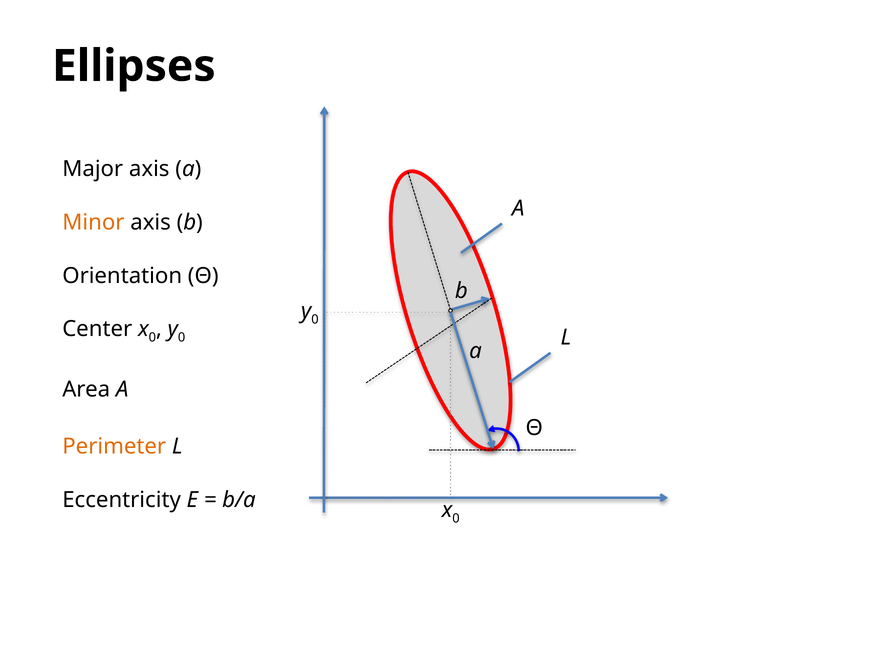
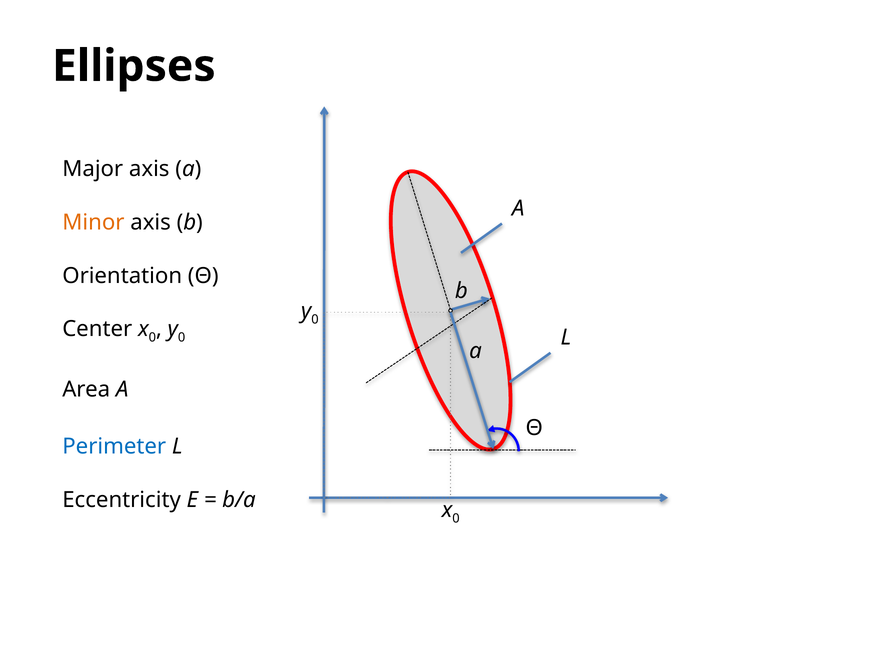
Perimeter colour: orange -> blue
